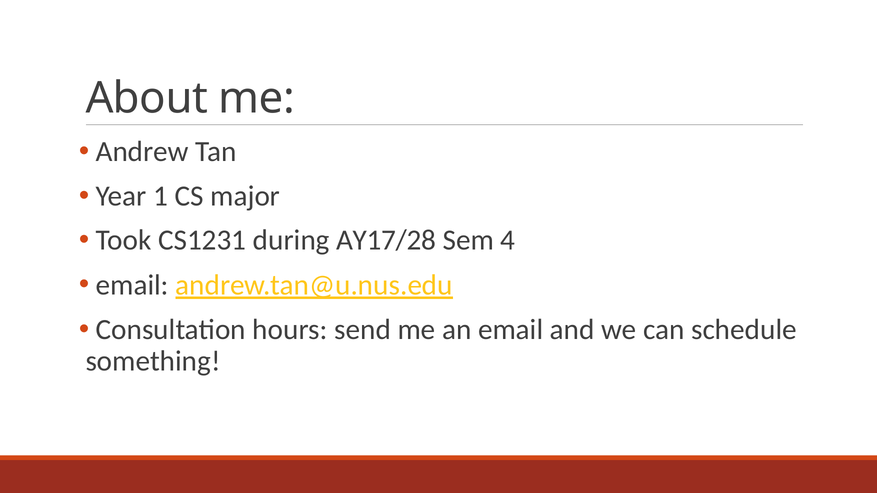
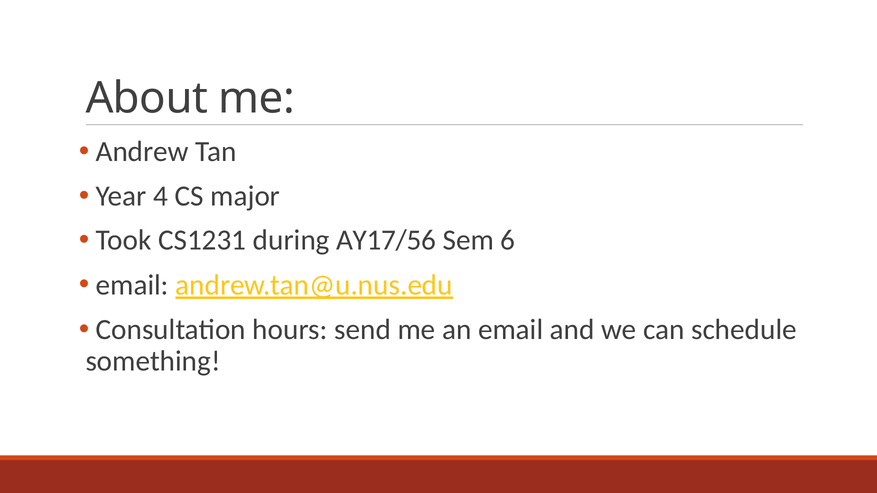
1: 1 -> 4
AY17/28: AY17/28 -> AY17/56
4: 4 -> 6
